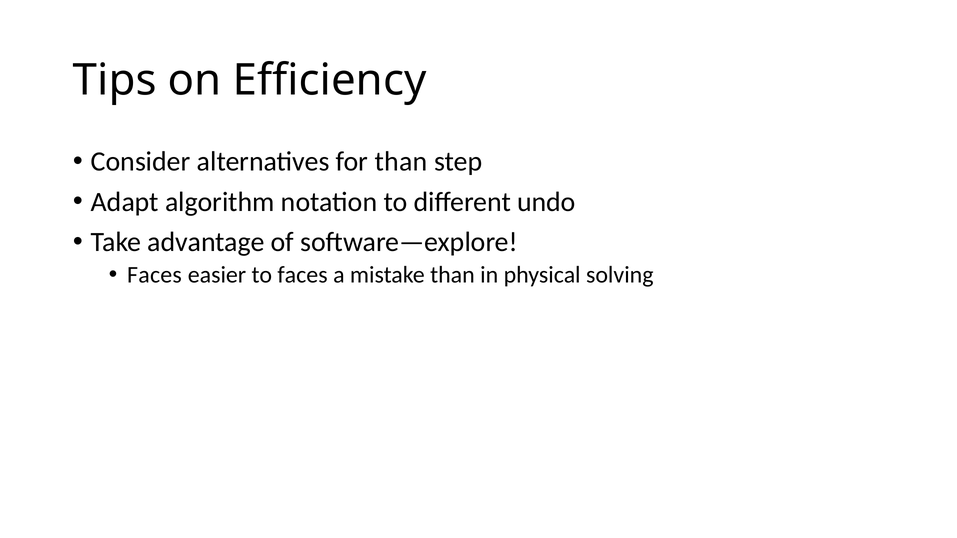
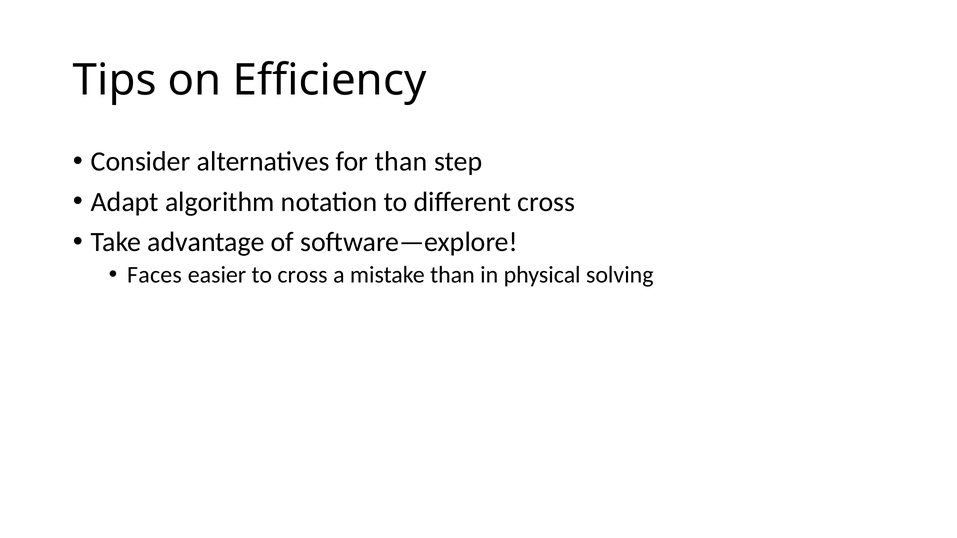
different undo: undo -> cross
to faces: faces -> cross
